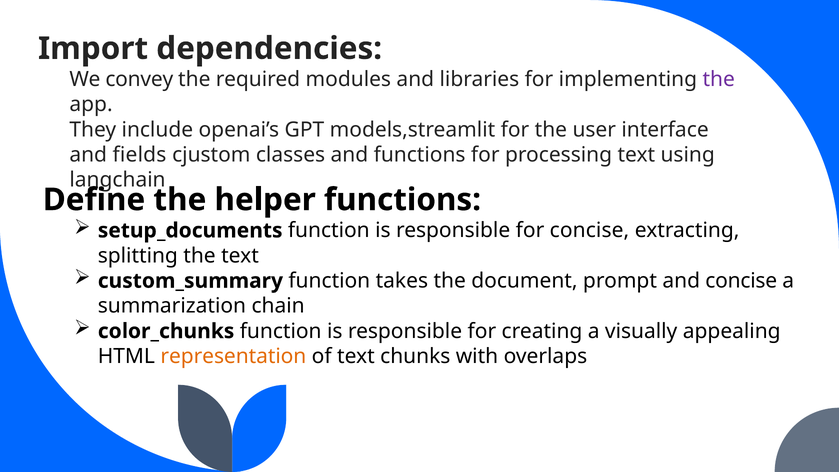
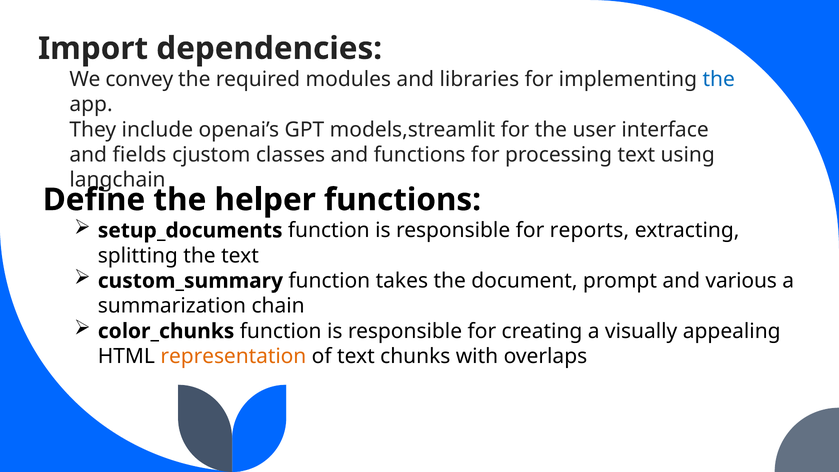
the at (719, 79) colour: purple -> blue
for concise: concise -> reports
and concise: concise -> various
